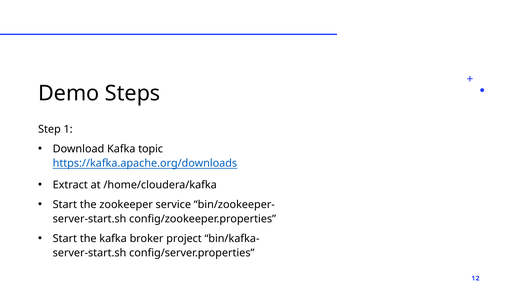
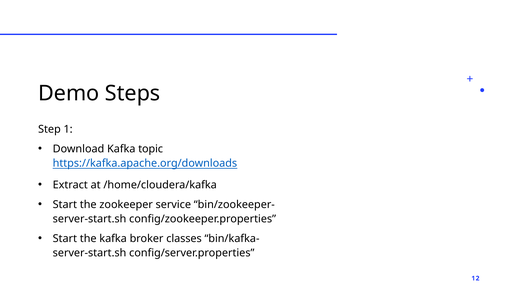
project: project -> classes
